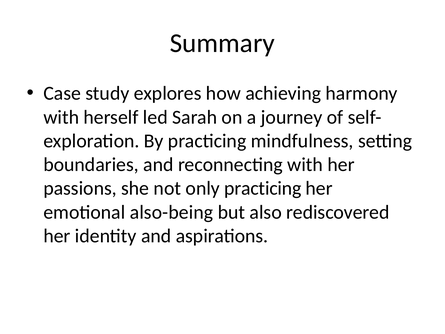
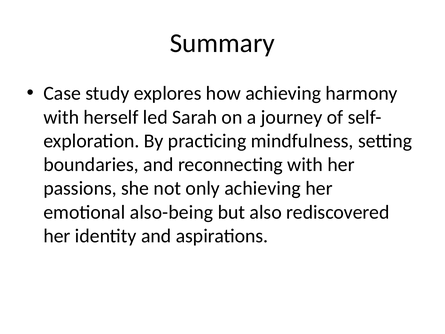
only practicing: practicing -> achieving
